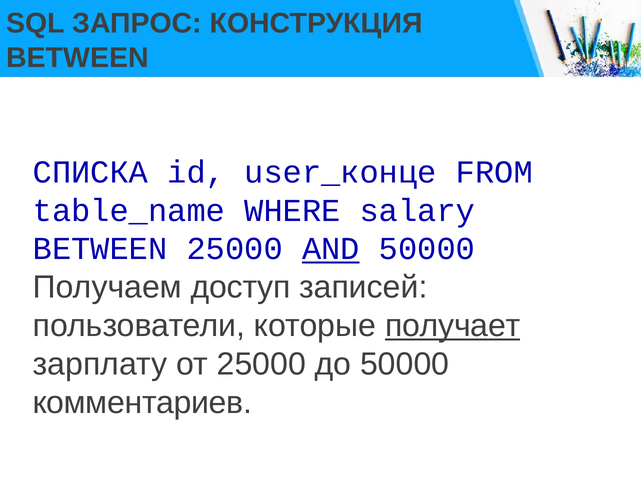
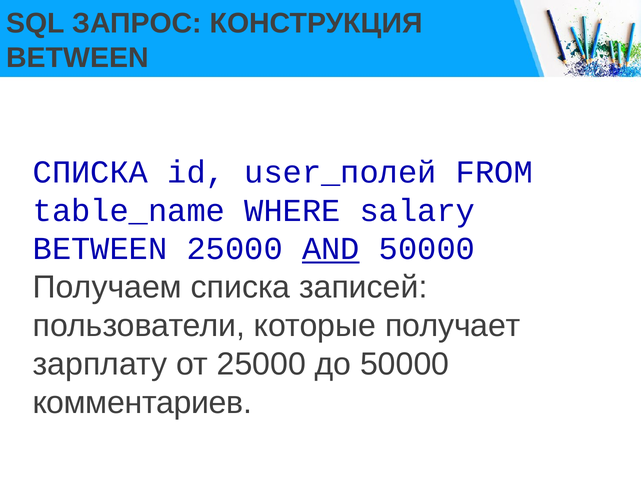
user_конце: user_конце -> user_полей
Получаем доступ: доступ -> списка
получает underline: present -> none
